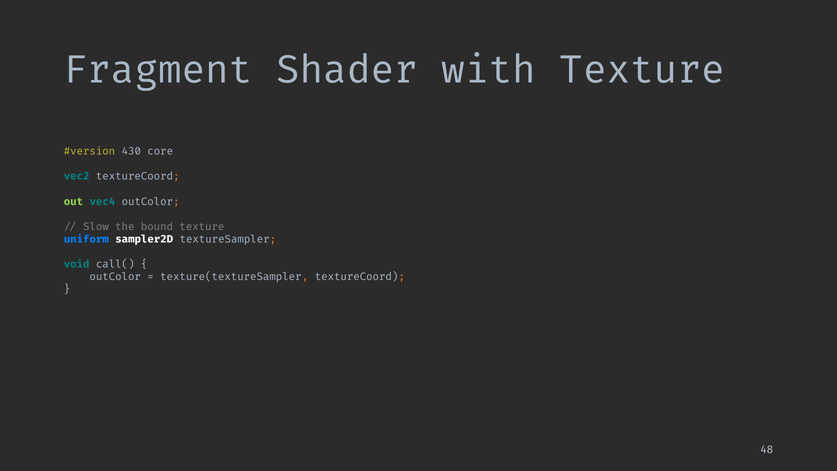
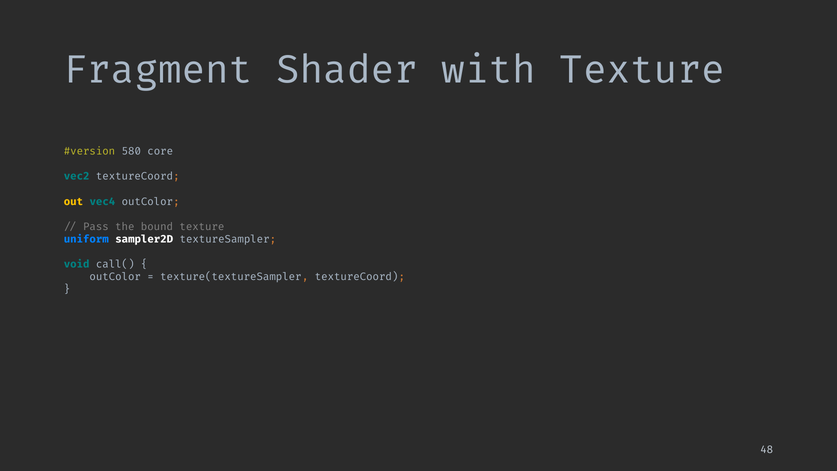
430: 430 -> 580
out colour: light green -> yellow
Slow: Slow -> Pass
